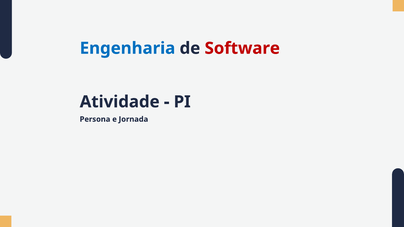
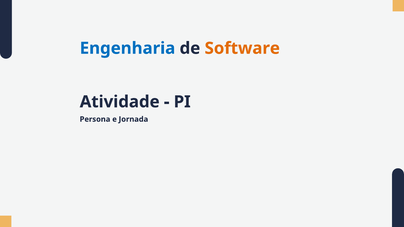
Software colour: red -> orange
